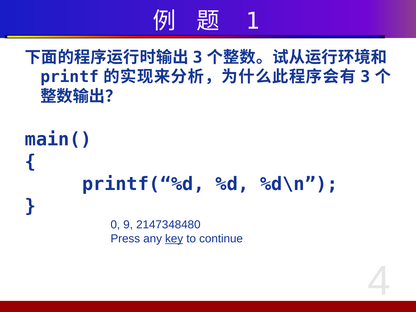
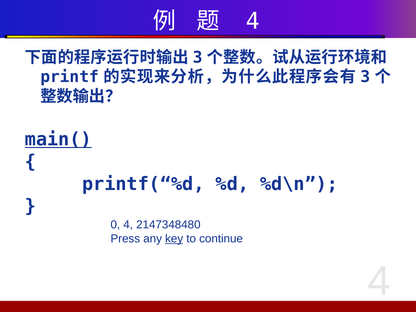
1 at (253, 21): 1 -> 4
main( underline: none -> present
0 9: 9 -> 4
